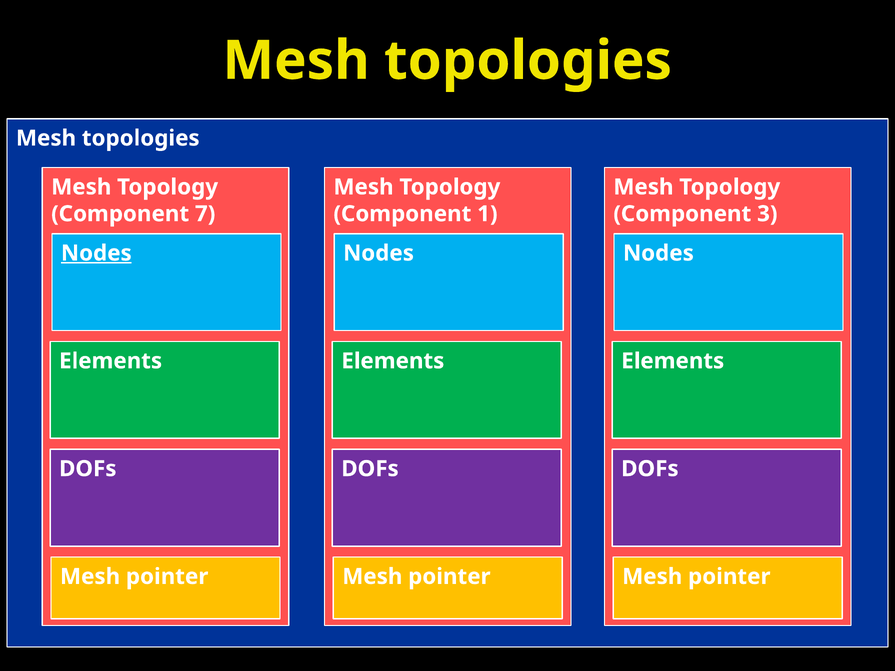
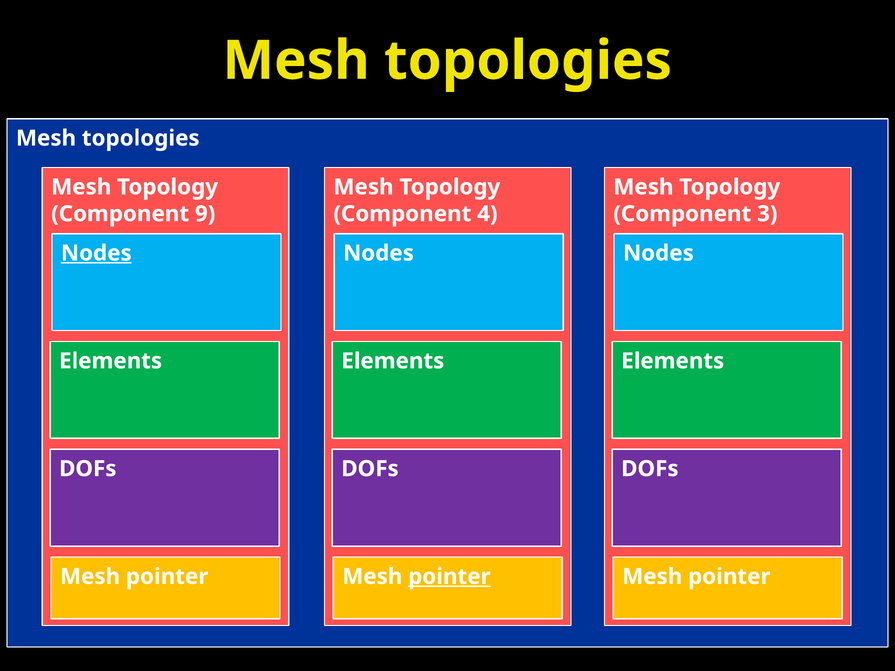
7: 7 -> 9
1: 1 -> 4
pointer at (449, 577) underline: none -> present
